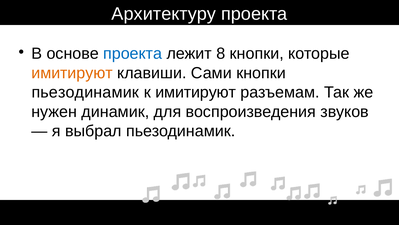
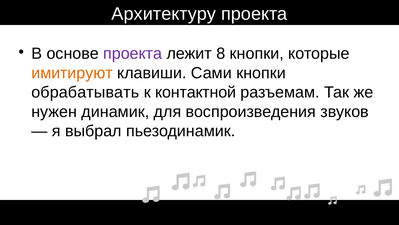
проекта at (133, 54) colour: blue -> purple
пьезодинамик at (85, 92): пьезодинамик -> обрабатывать
к имитируют: имитируют -> контактной
